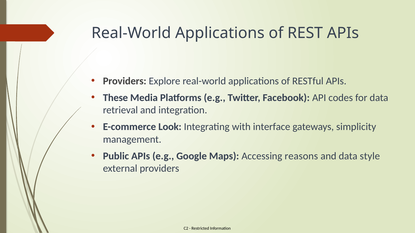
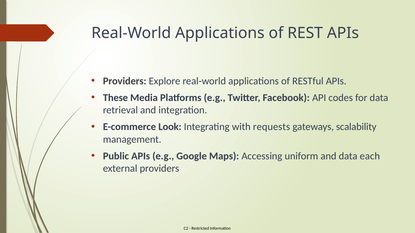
interface: interface -> requests
simplicity: simplicity -> scalability
reasons: reasons -> uniform
style: style -> each
